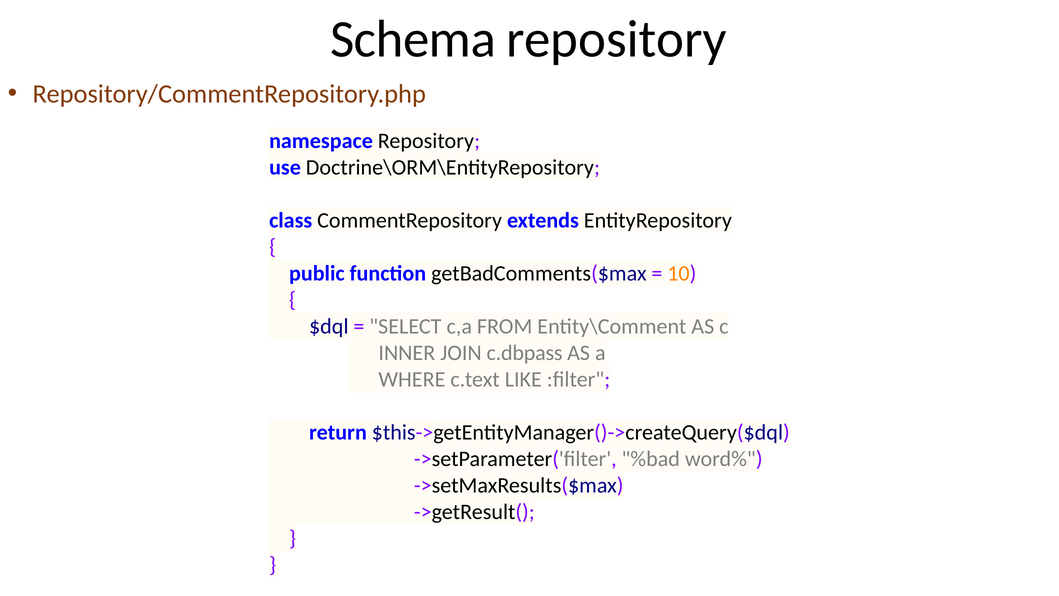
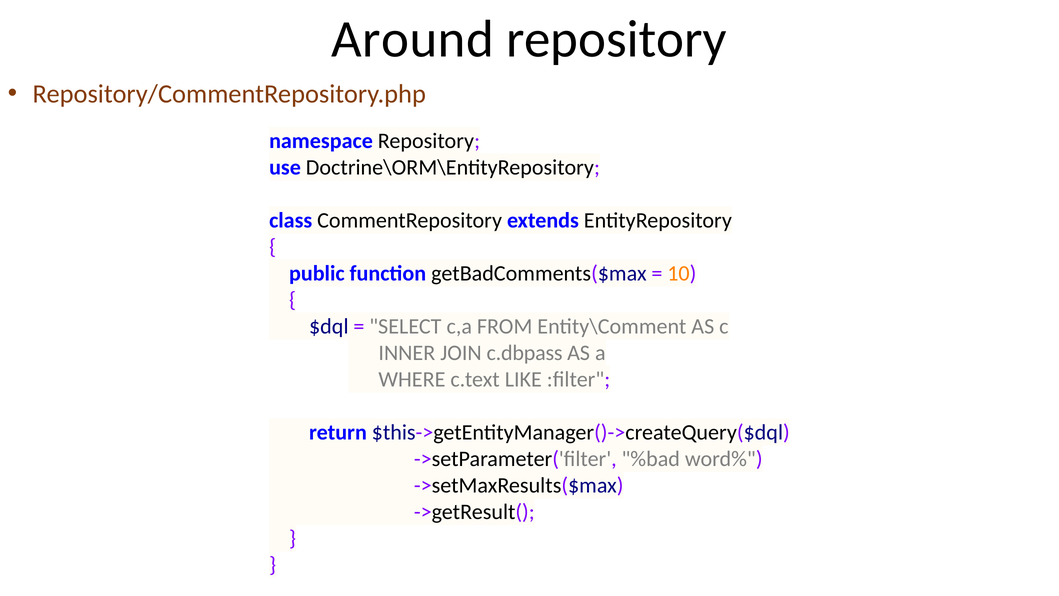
Schema: Schema -> Around
